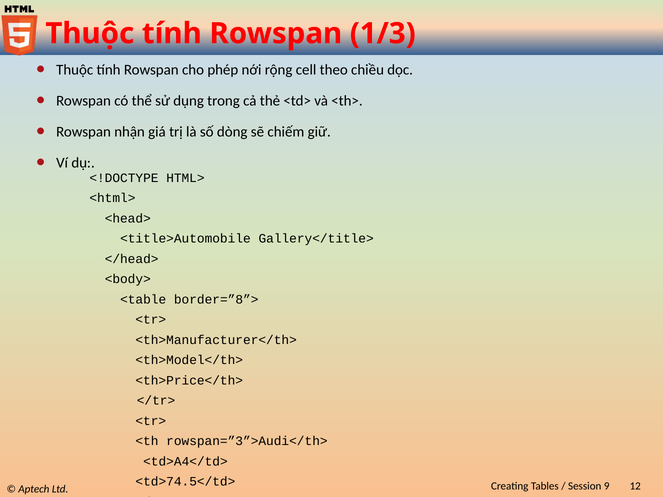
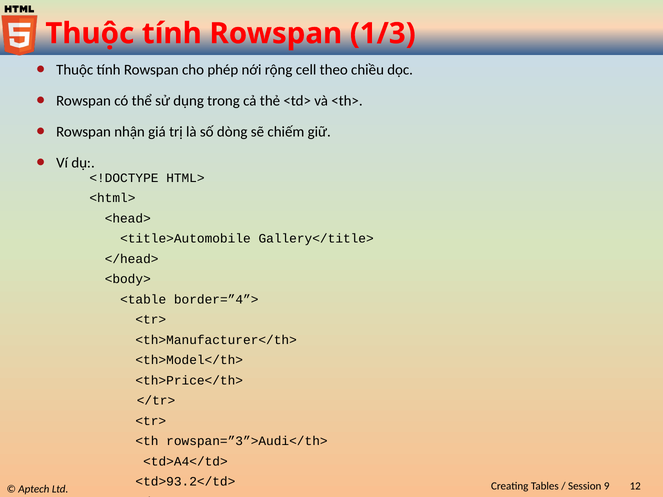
border=”8”>: border=”8”> -> border=”4”>
<td>74.5</td>: <td>74.5</td> -> <td>93.2</td>
